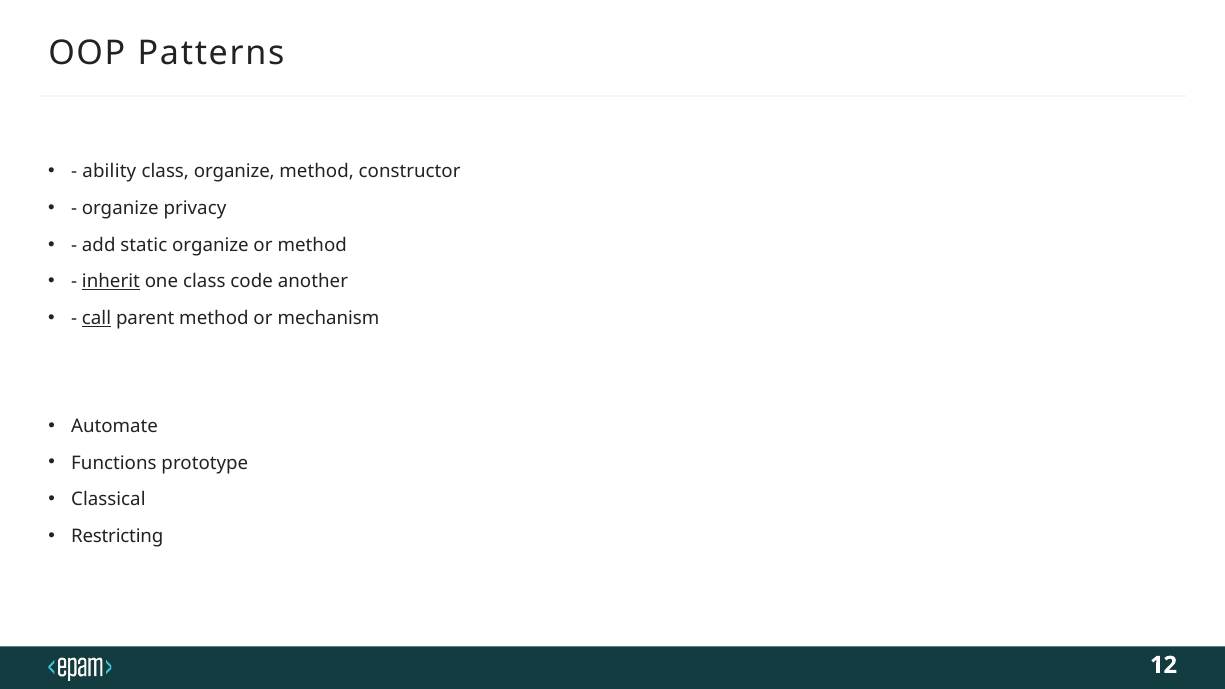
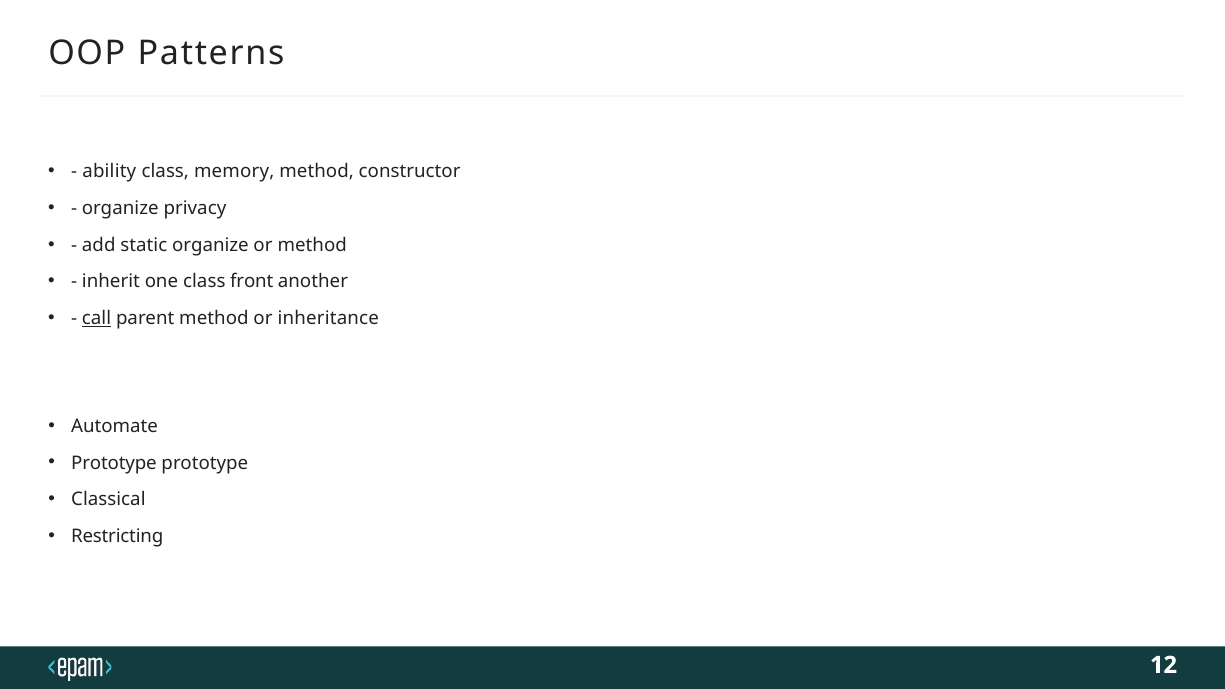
class organize: organize -> memory
inherit underline: present -> none
code: code -> front
mechanism: mechanism -> inheritance
Functions at (114, 463): Functions -> Prototype
